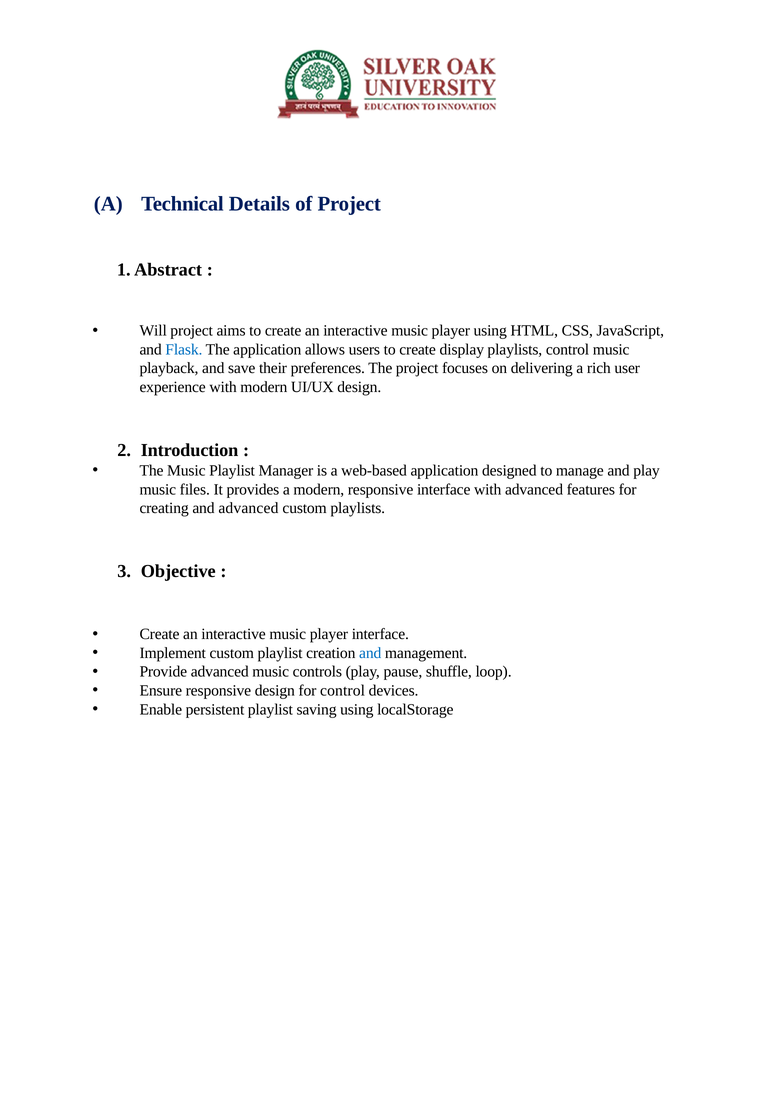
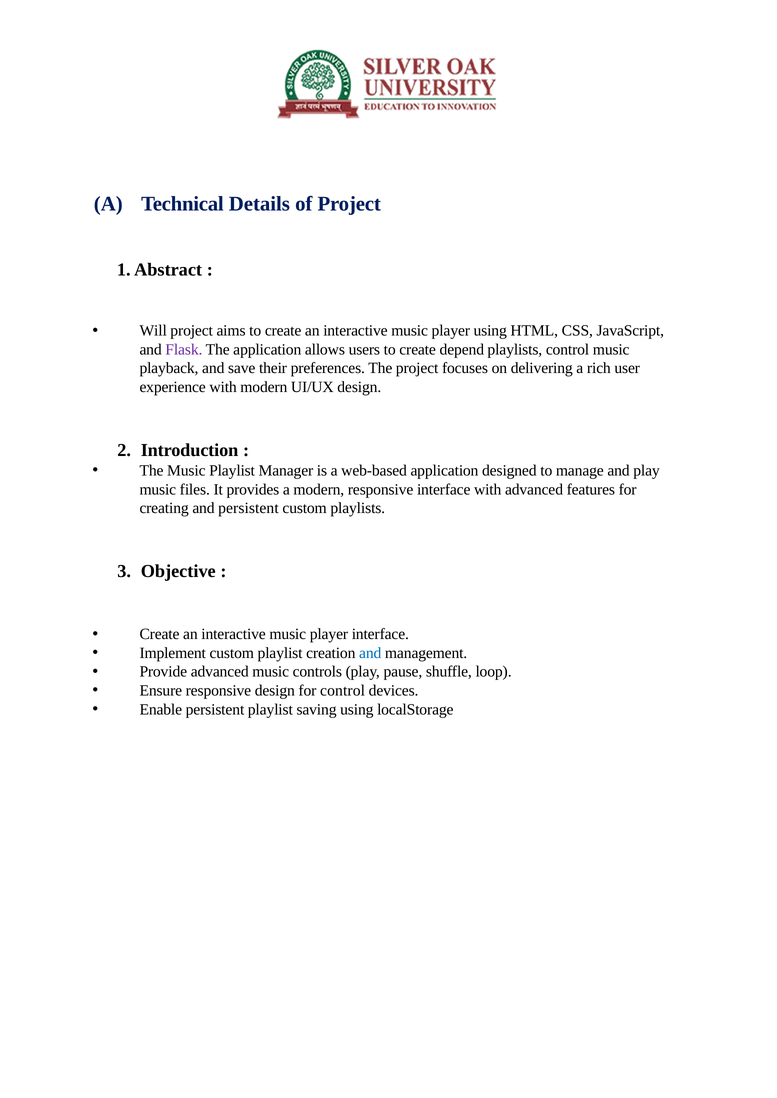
Flask colour: blue -> purple
display: display -> depend
and advanced: advanced -> persistent
